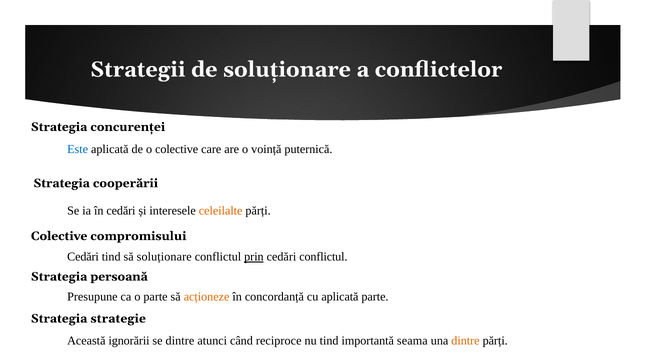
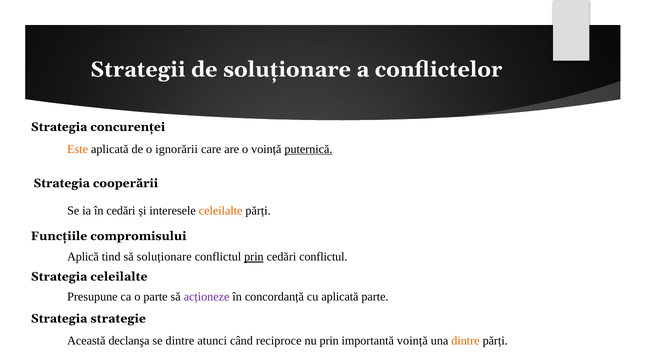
Este colour: blue -> orange
o colective: colective -> ignorării
puternică underline: none -> present
Colective at (59, 236): Colective -> Funcțiile
Cedări at (83, 256): Cedări -> Aplică
Strategia persoană: persoană -> celeilalte
acționeze colour: orange -> purple
ignorării: ignorării -> declanşa
nu tind: tind -> prin
importantă seama: seama -> voință
